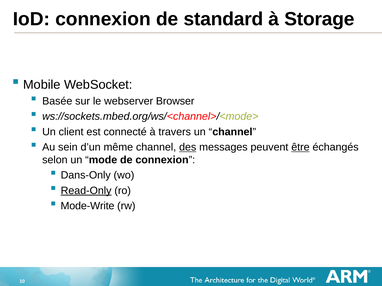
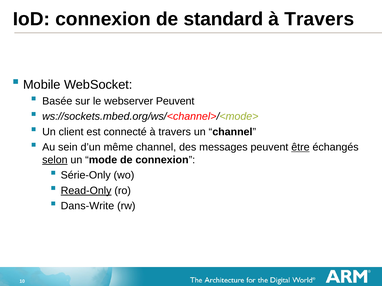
Storage at (319, 19): Storage -> Travers
webserver Browser: Browser -> Peuvent
des underline: present -> none
selon underline: none -> present
Dans-Only: Dans-Only -> Série-Only
Mode-Write: Mode-Write -> Dans-Write
